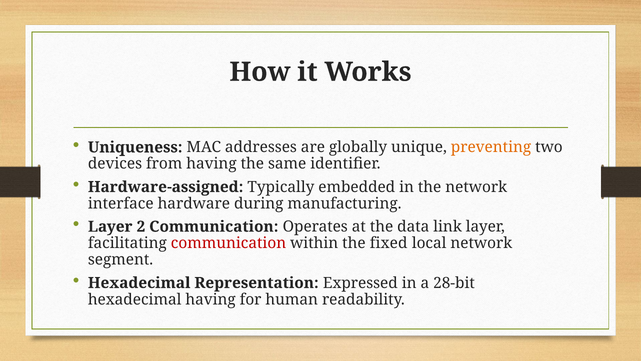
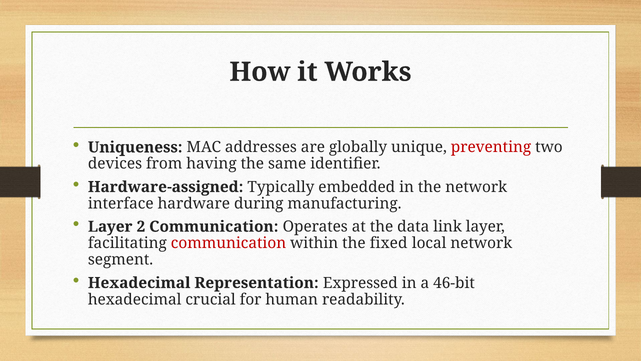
preventing colour: orange -> red
28-bit: 28-bit -> 46-bit
hexadecimal having: having -> crucial
